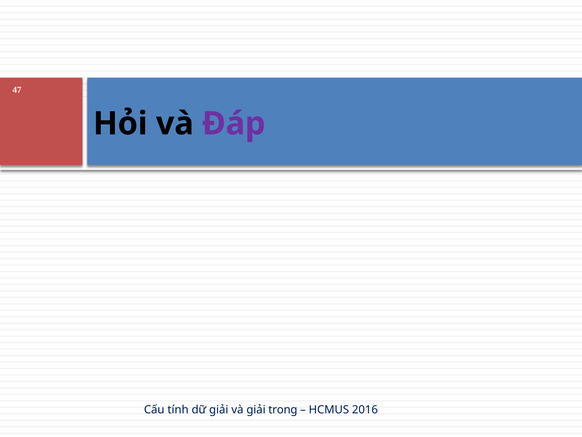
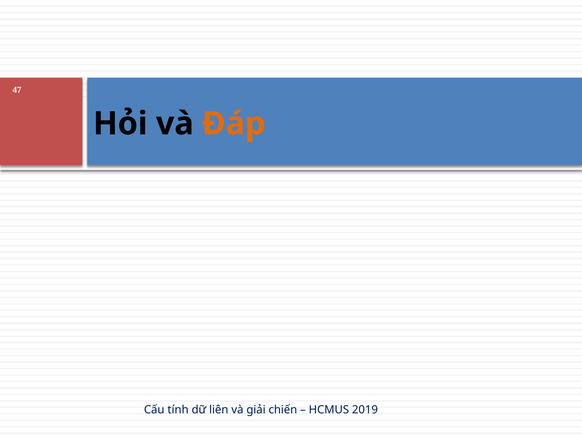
Đáp colour: purple -> orange
dữ giải: giải -> liên
trong: trong -> chiến
2016: 2016 -> 2019
